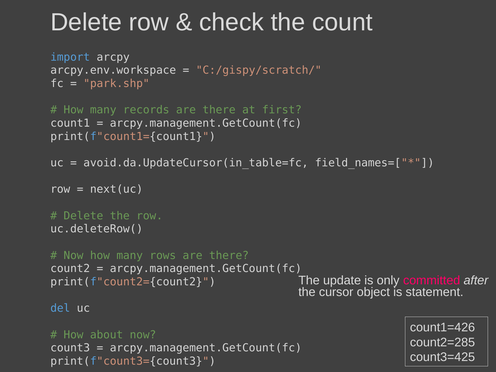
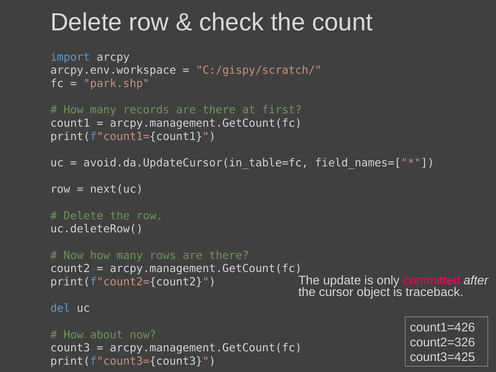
statement: statement -> traceback
count2=285: count2=285 -> count2=326
